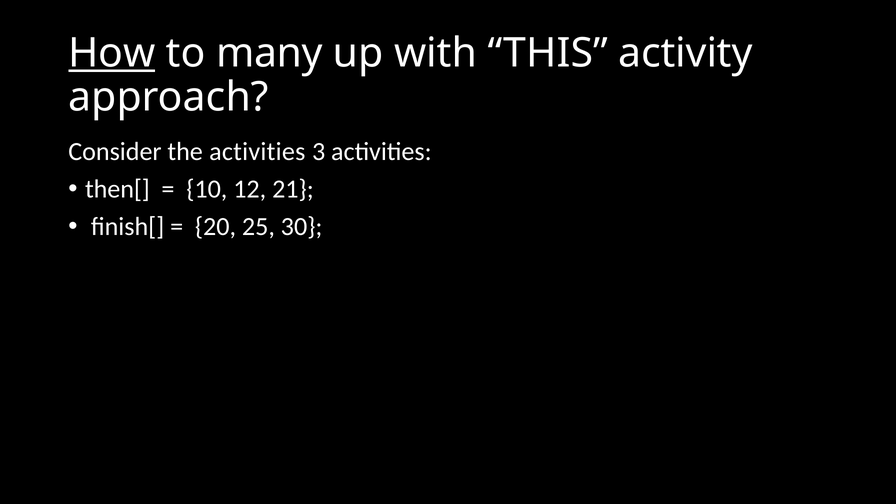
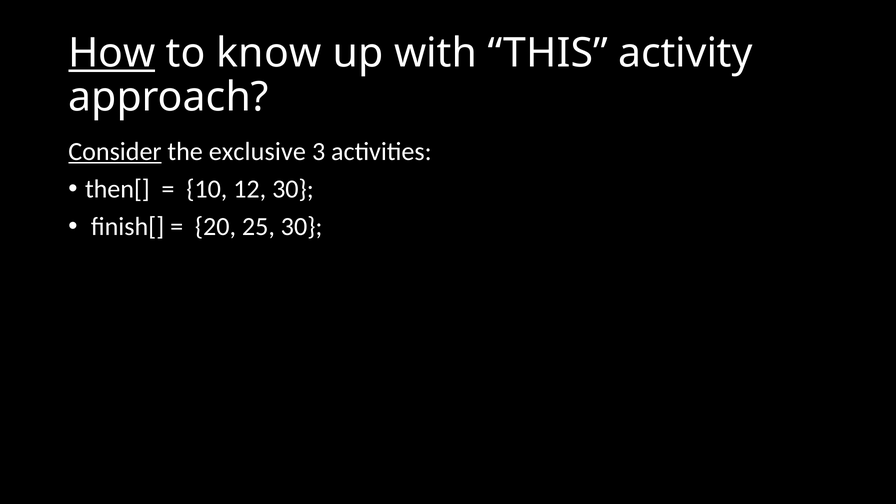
many: many -> know
Consider underline: none -> present
the activities: activities -> exclusive
12 21: 21 -> 30
